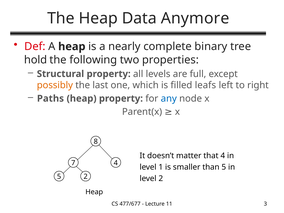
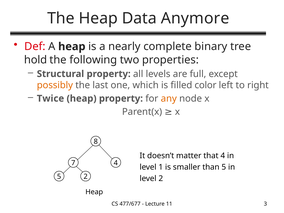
leafs: leafs -> color
Paths: Paths -> Twice
any colour: blue -> orange
